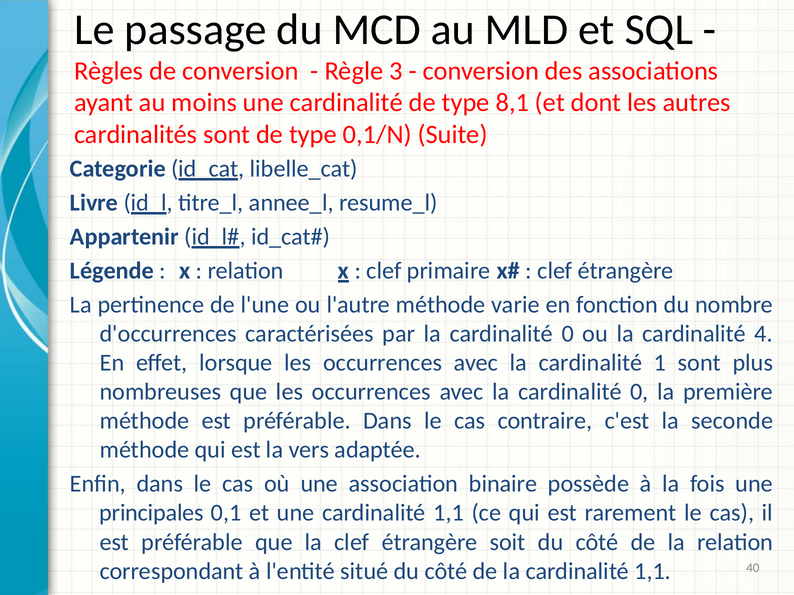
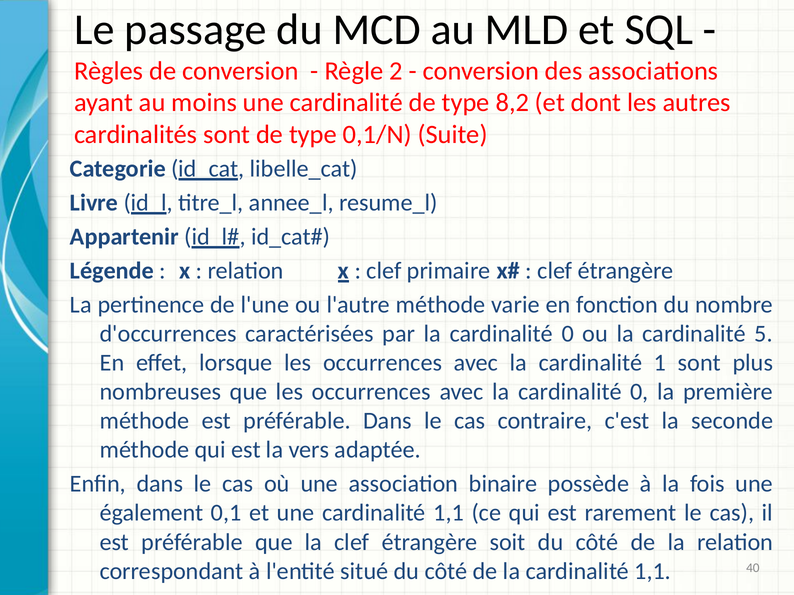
3: 3 -> 2
8,1: 8,1 -> 8,2
4: 4 -> 5
principales: principales -> également
